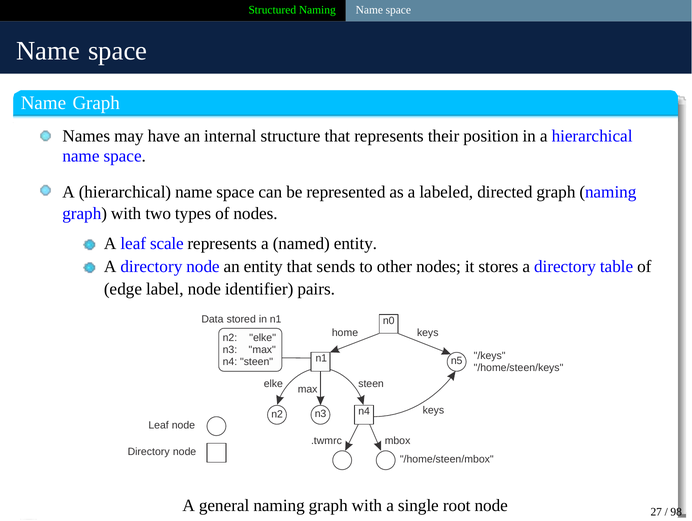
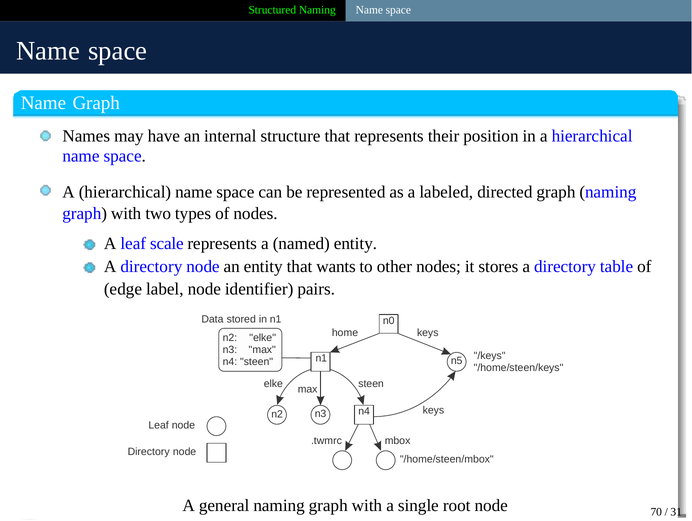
sends: sends -> wants
27: 27 -> 70
98: 98 -> 31
